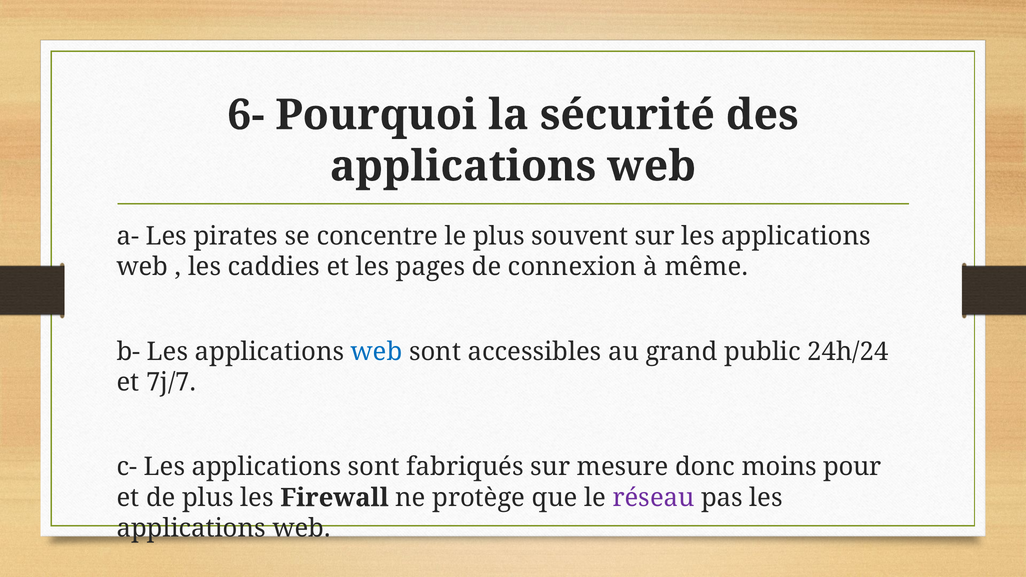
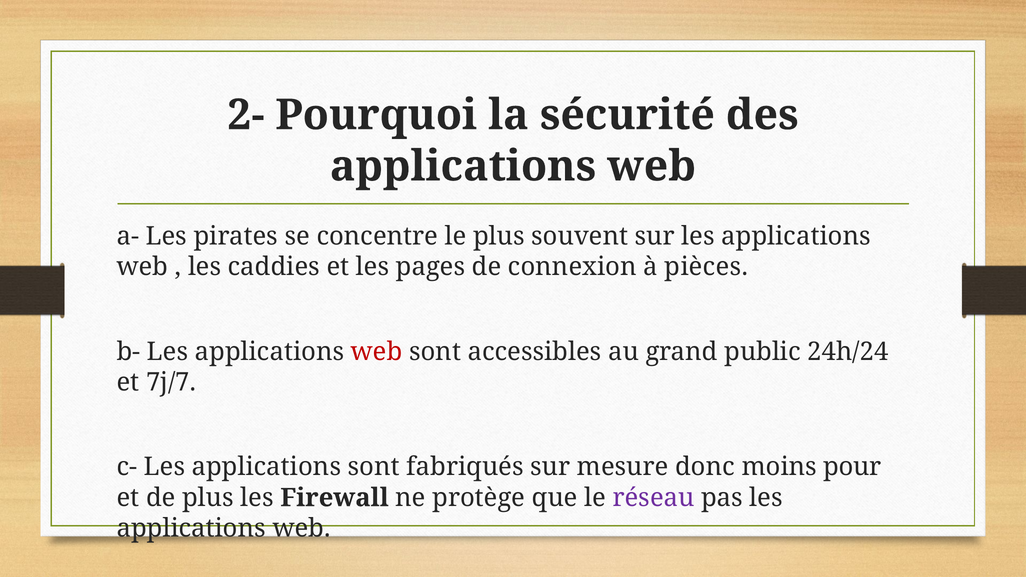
6-: 6- -> 2-
même: même -> pièces
web at (377, 352) colour: blue -> red
